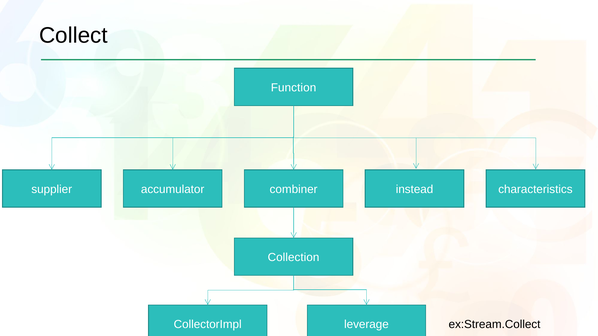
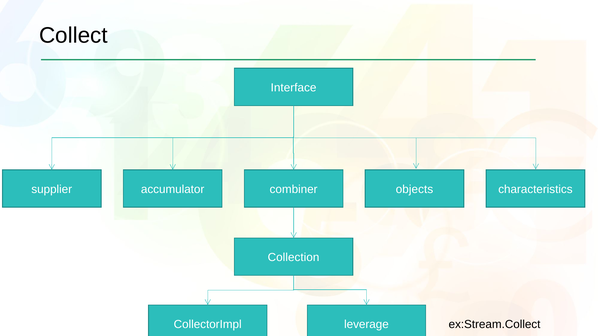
Function: Function -> Interface
instead: instead -> objects
